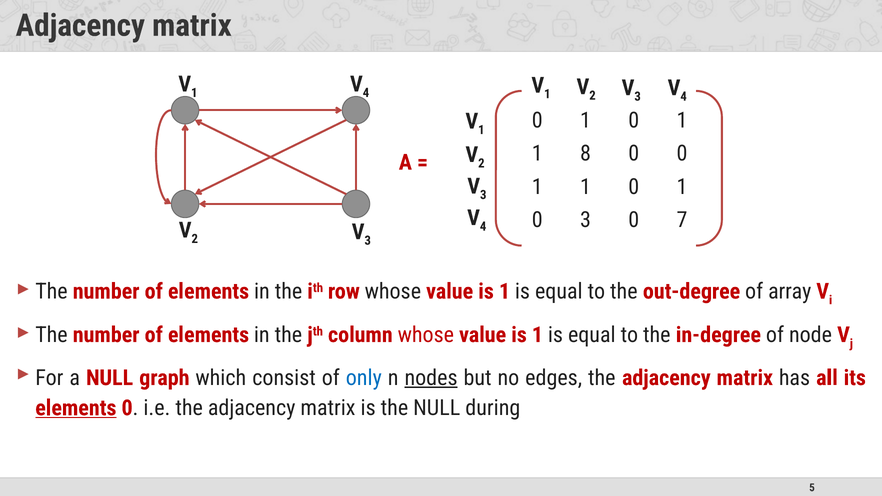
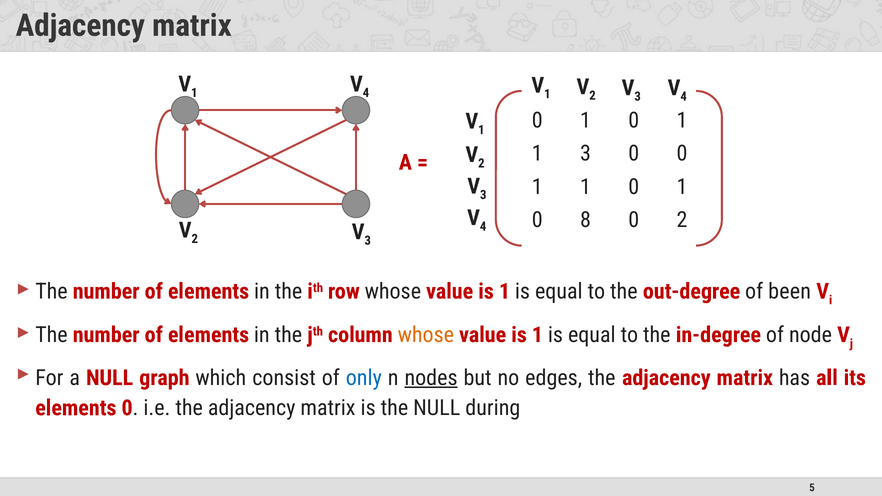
1 8: 8 -> 3
0 3: 3 -> 8
0 7: 7 -> 2
array: array -> been
whose at (426, 335) colour: red -> orange
elements at (76, 408) underline: present -> none
